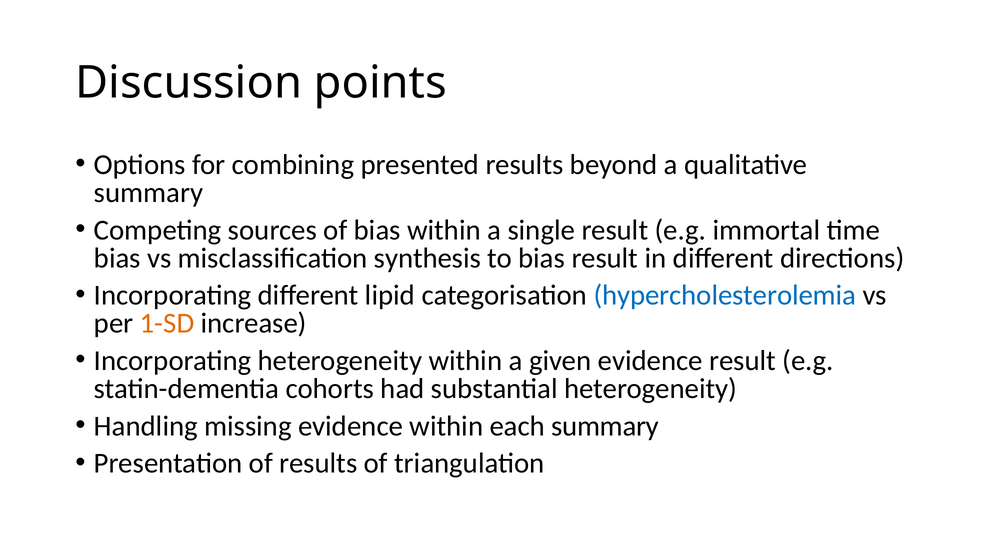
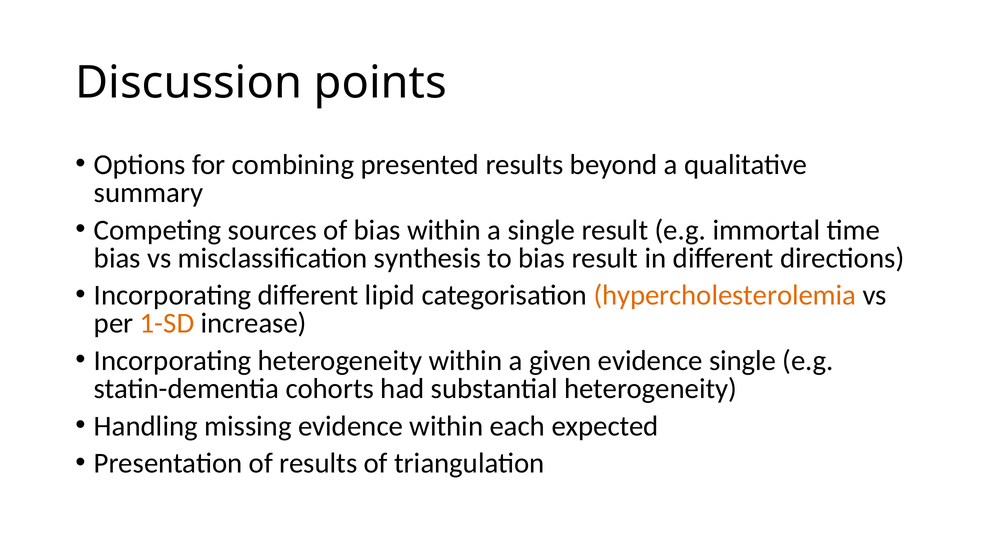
hypercholesterolemia colour: blue -> orange
evidence result: result -> single
each summary: summary -> expected
